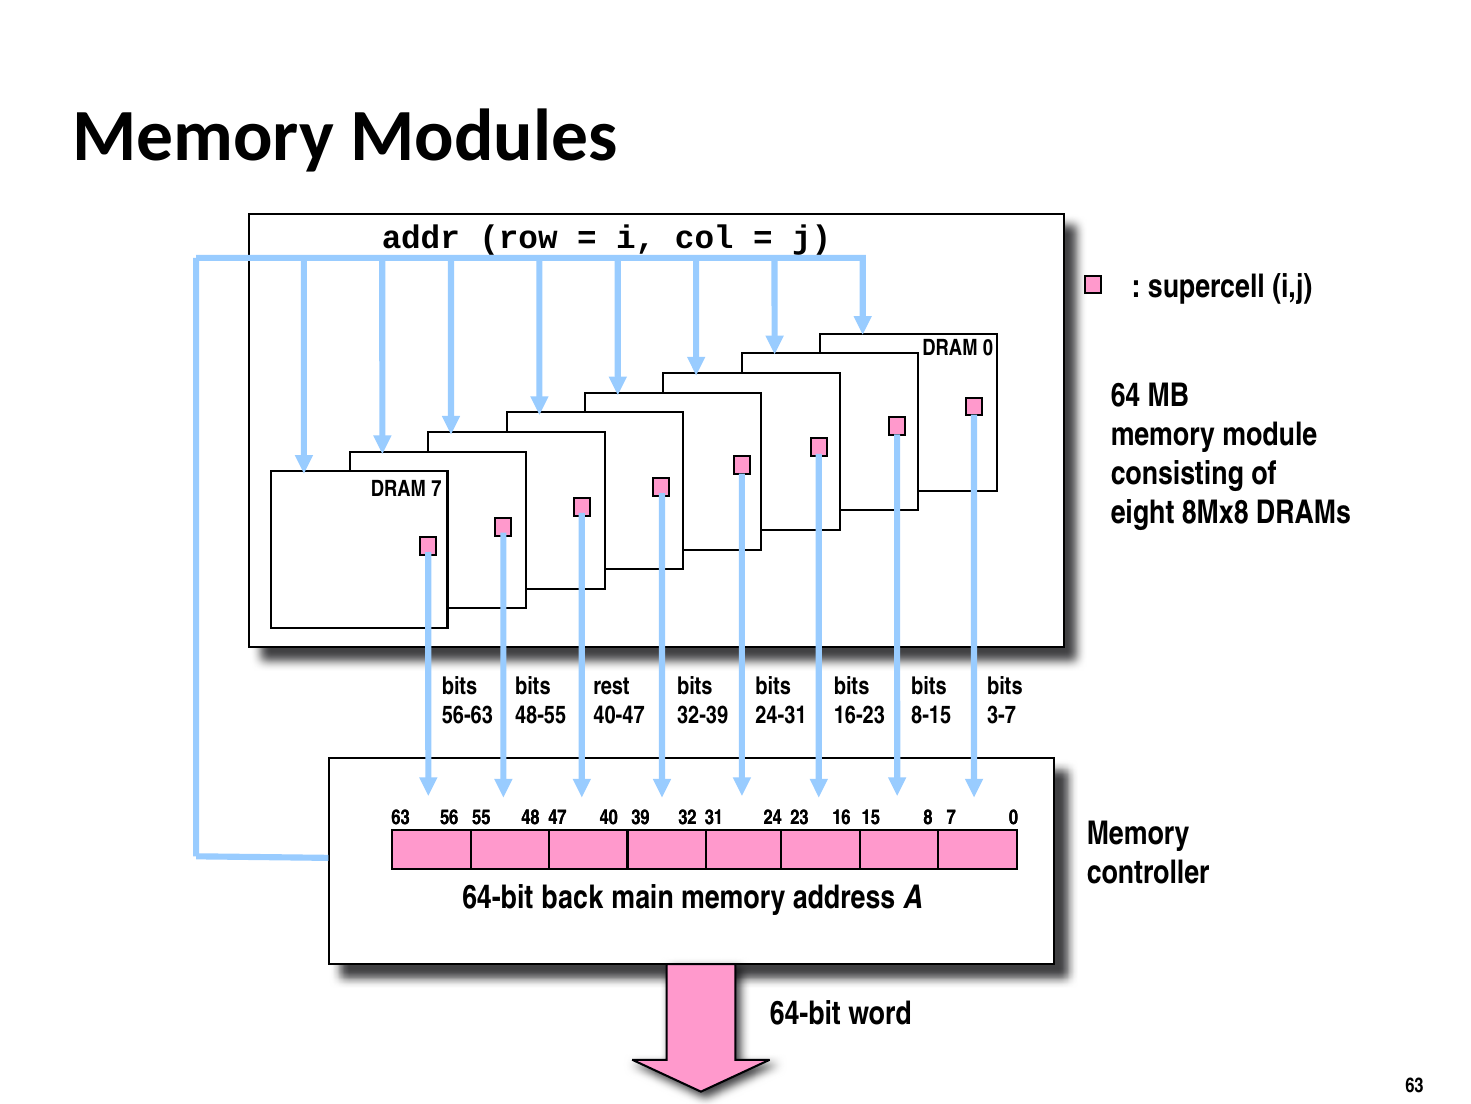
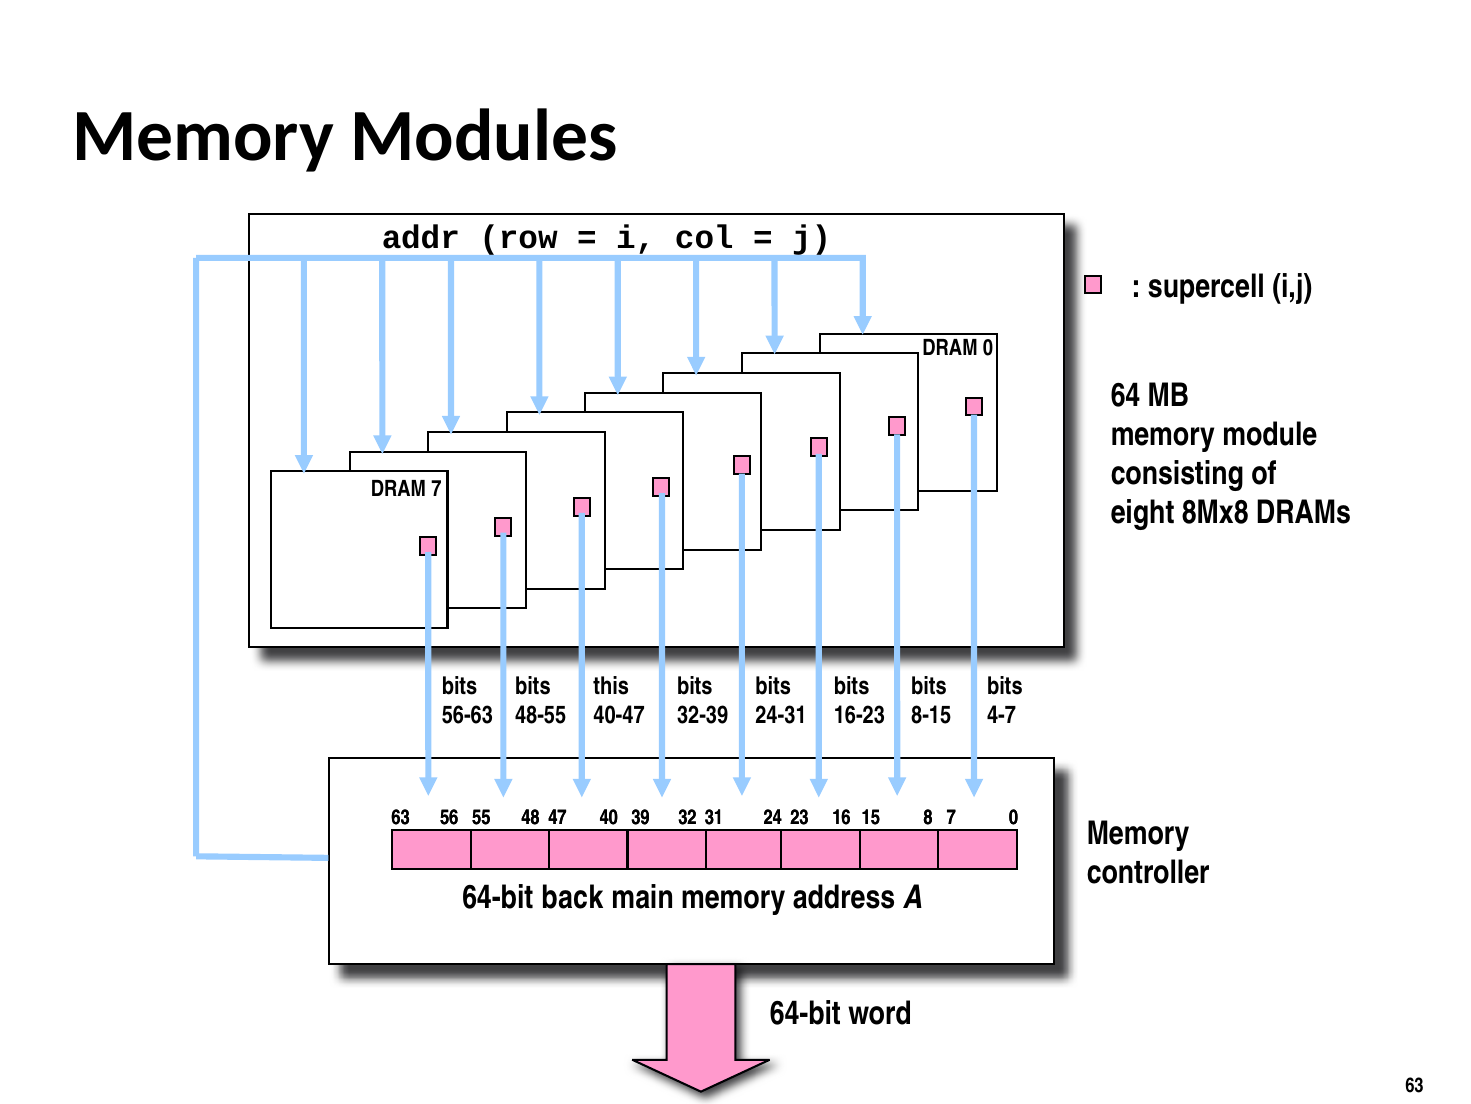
rest: rest -> this
3-7: 3-7 -> 4-7
